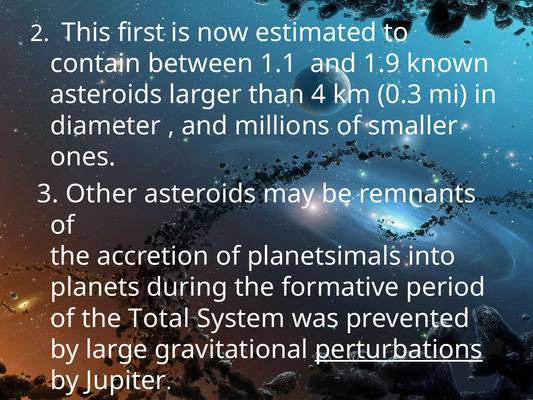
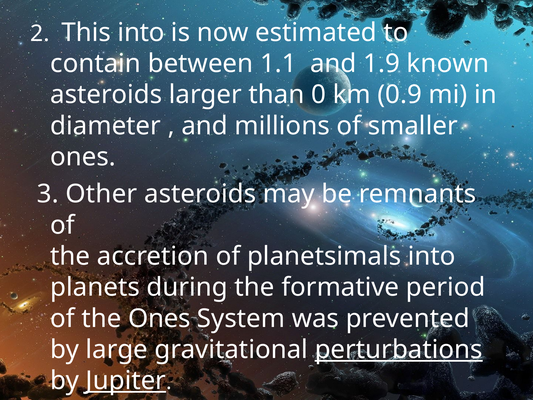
This first: first -> into
4: 4 -> 0
0.3: 0.3 -> 0.9
the Total: Total -> Ones
Jupiter underline: none -> present
